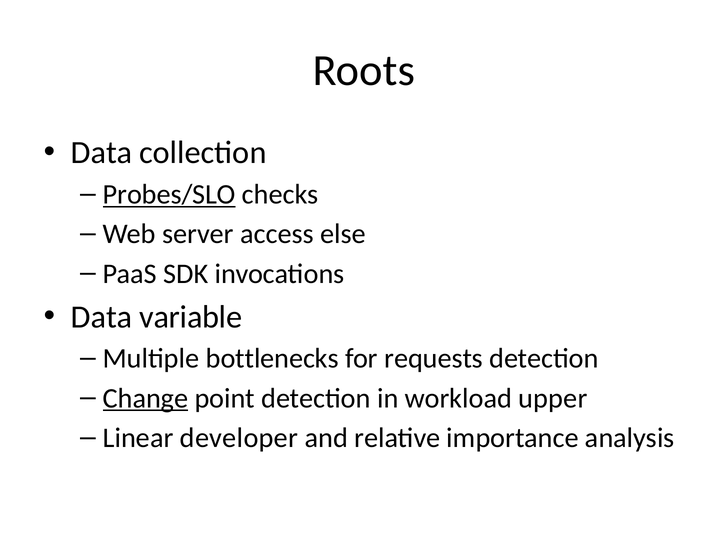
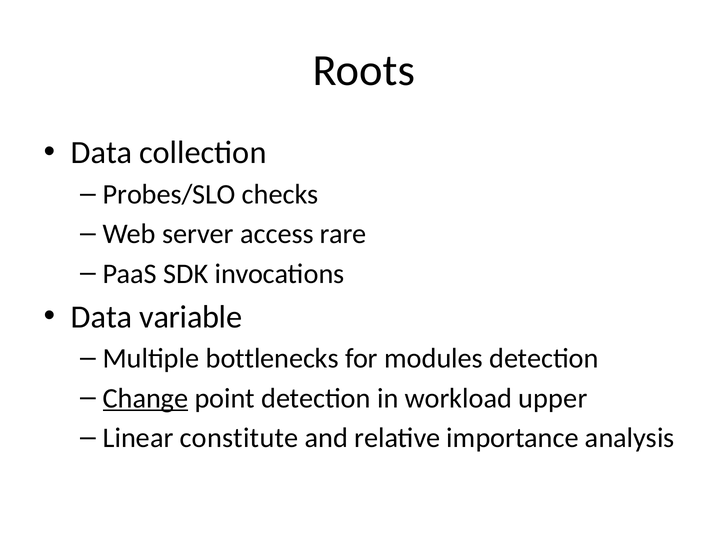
Probes/SLO underline: present -> none
else: else -> rare
requests: requests -> modules
developer: developer -> constitute
